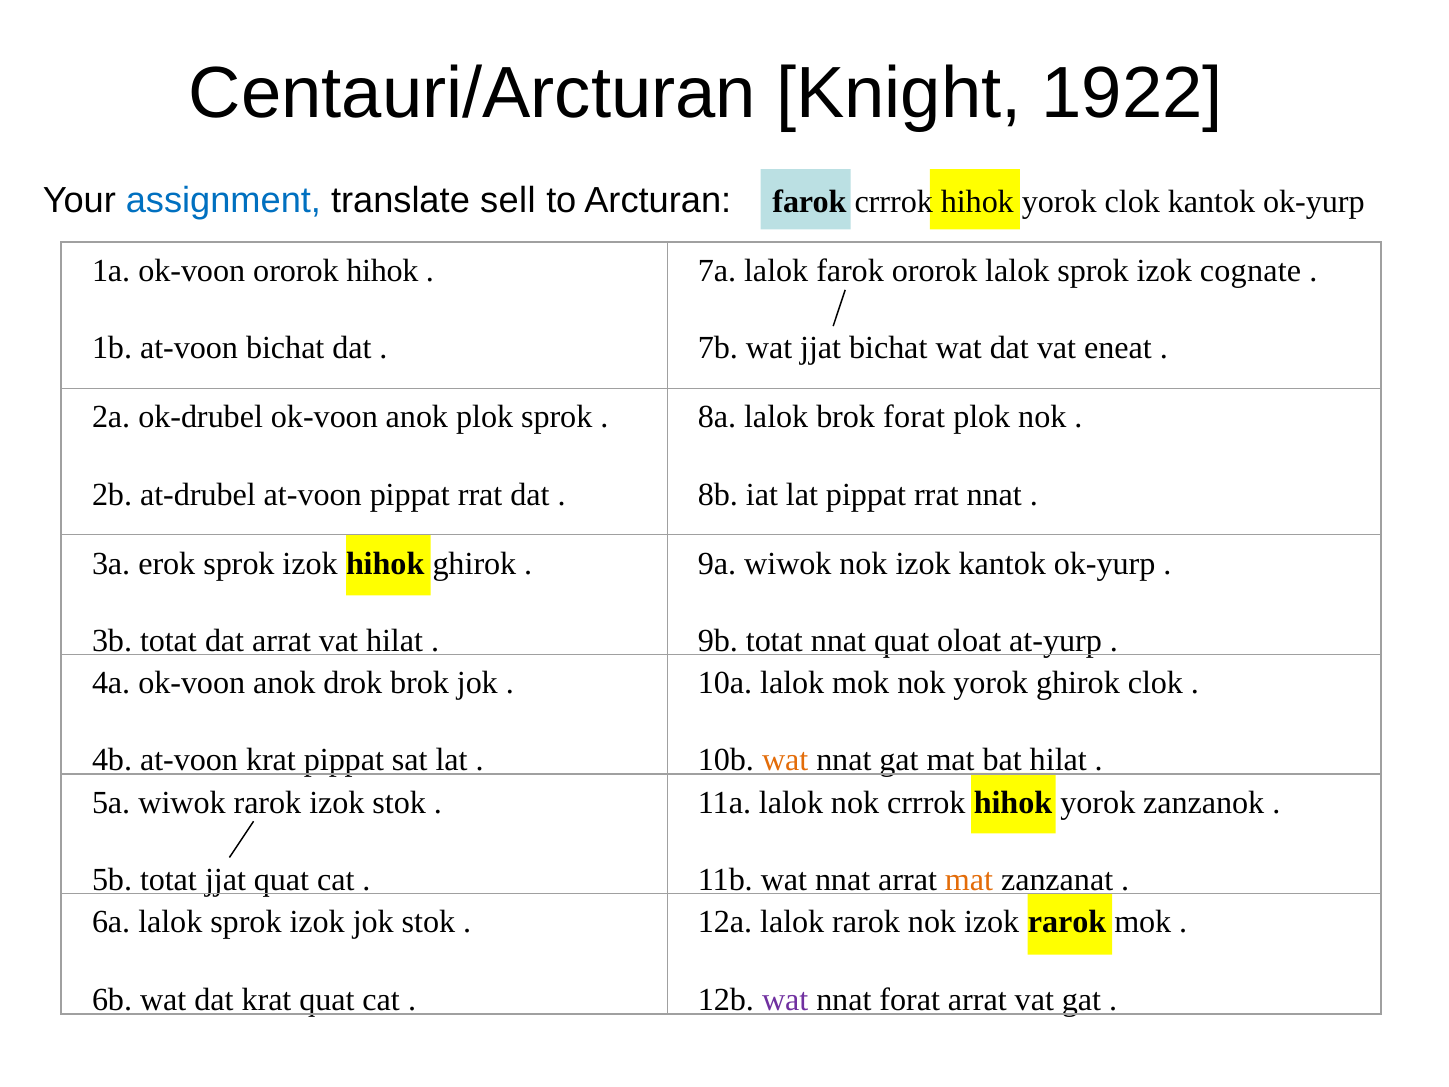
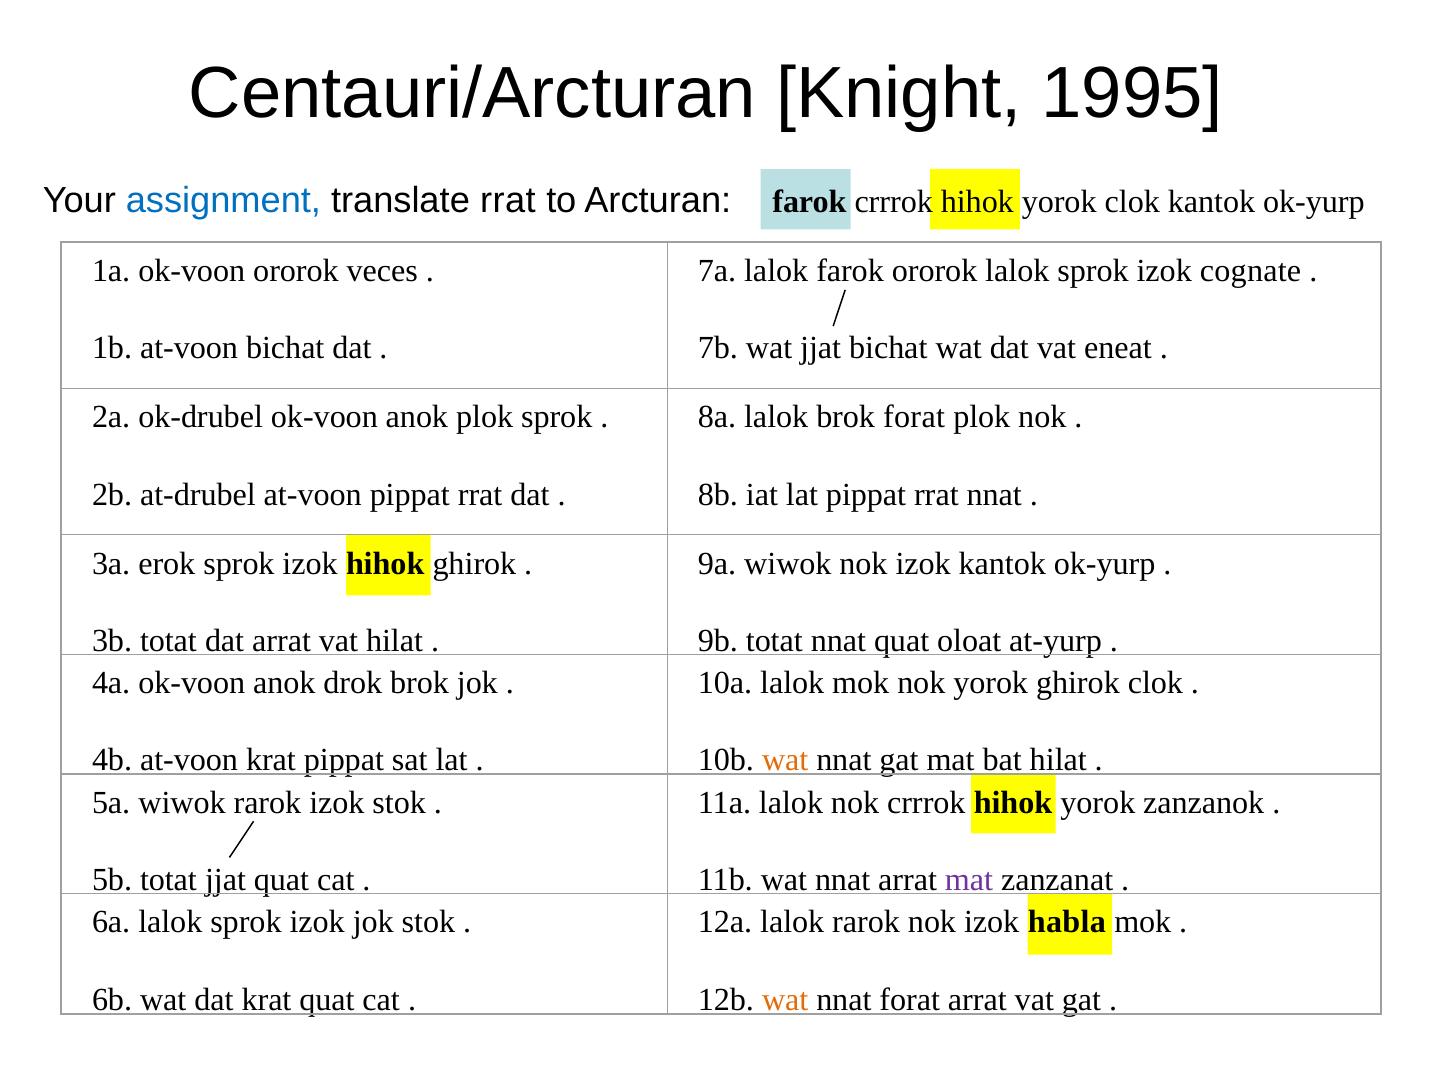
1922: 1922 -> 1995
translate sell: sell -> rrat
ororok hihok: hihok -> veces
mat at (969, 880) colour: orange -> purple
izok rarok: rarok -> habla
wat at (785, 999) colour: purple -> orange
